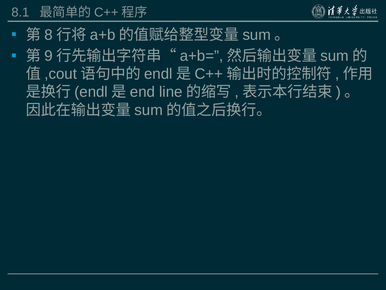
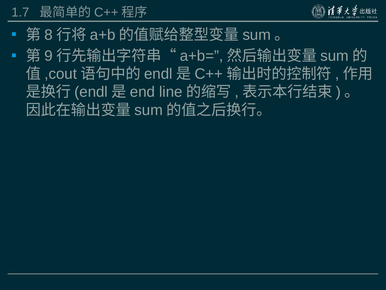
8.1: 8.1 -> 1.7
